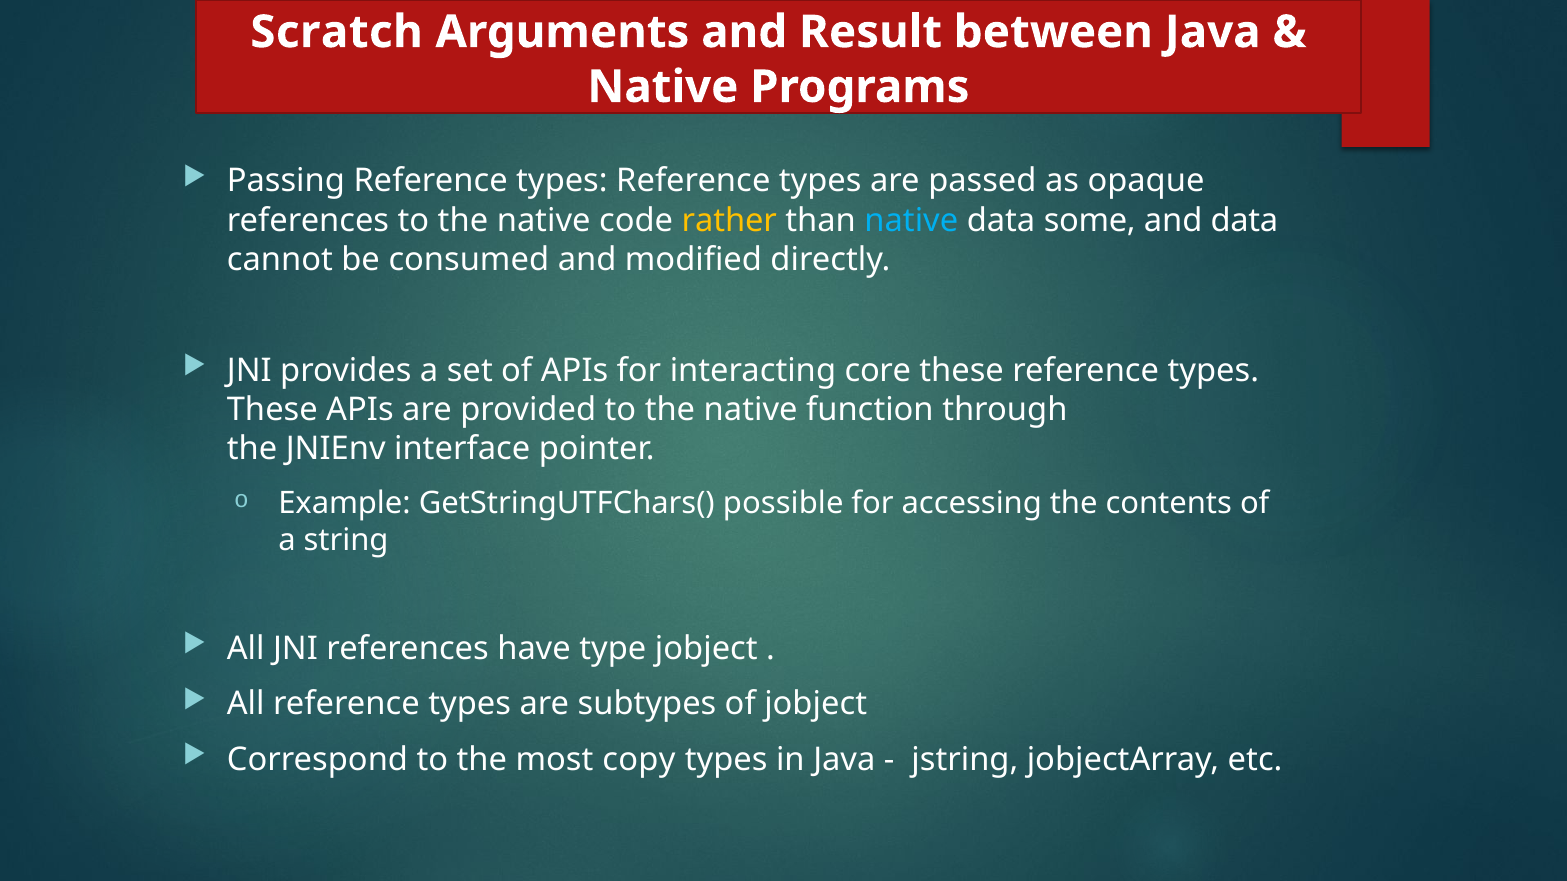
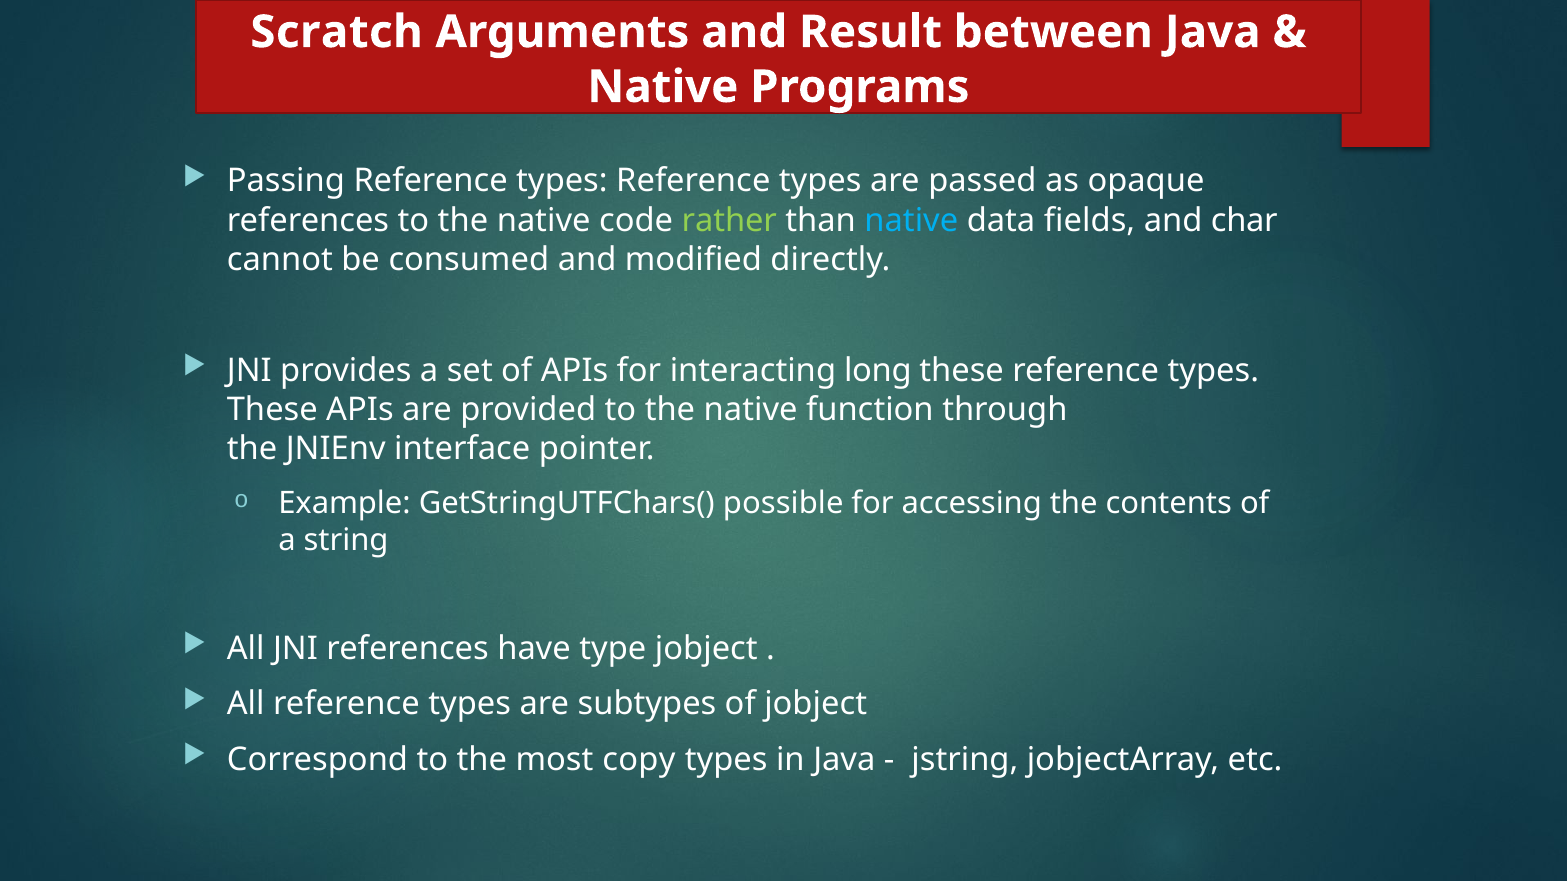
rather colour: yellow -> light green
some: some -> fields
and data: data -> char
core: core -> long
